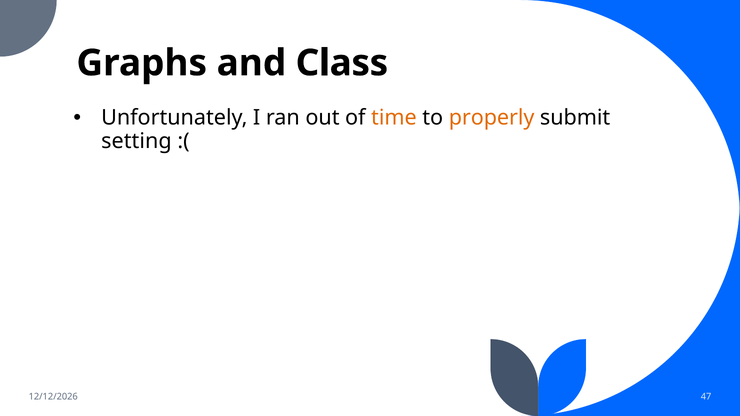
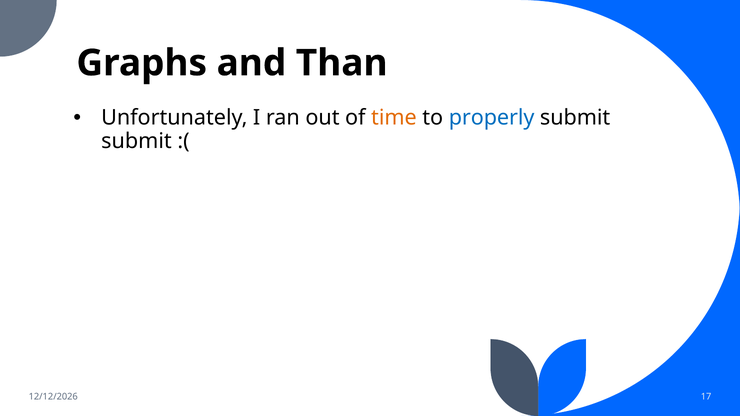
Class: Class -> Than
properly colour: orange -> blue
setting at (136, 141): setting -> submit
47: 47 -> 17
